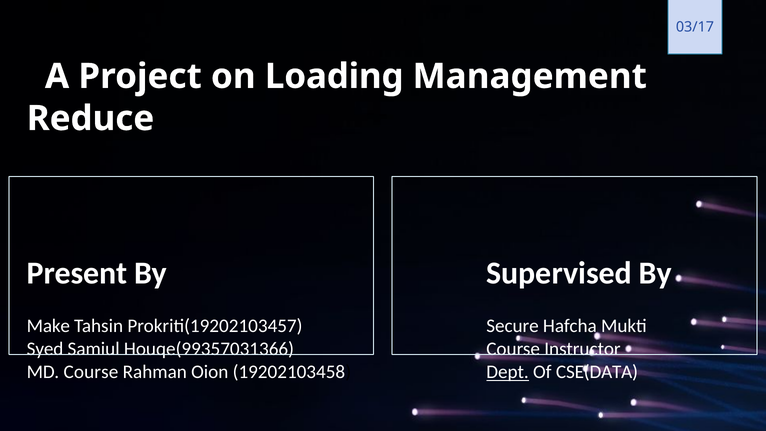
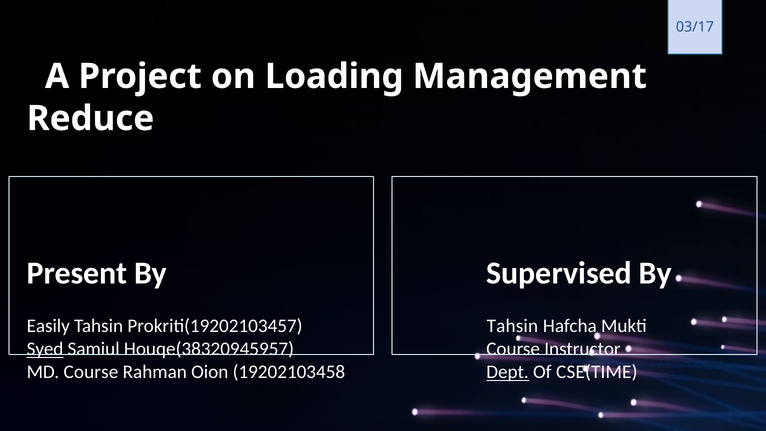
Make: Make -> Easily
Prokriti(19202103457 Secure: Secure -> Tahsin
Syed underline: none -> present
Houqe(99357031366: Houqe(99357031366 -> Houqe(38320945957
CSE(DATA: CSE(DATA -> CSE(TIME
